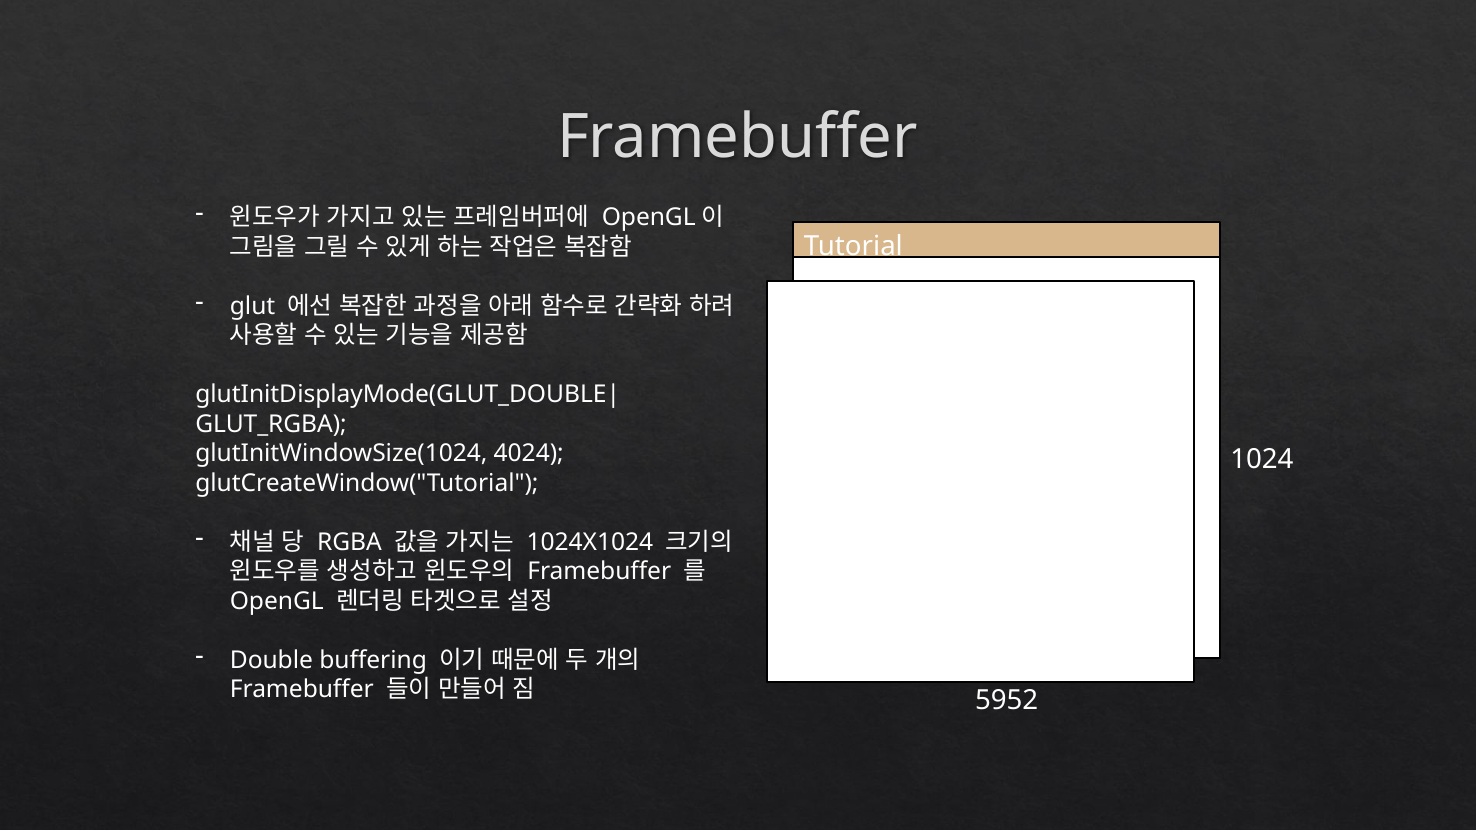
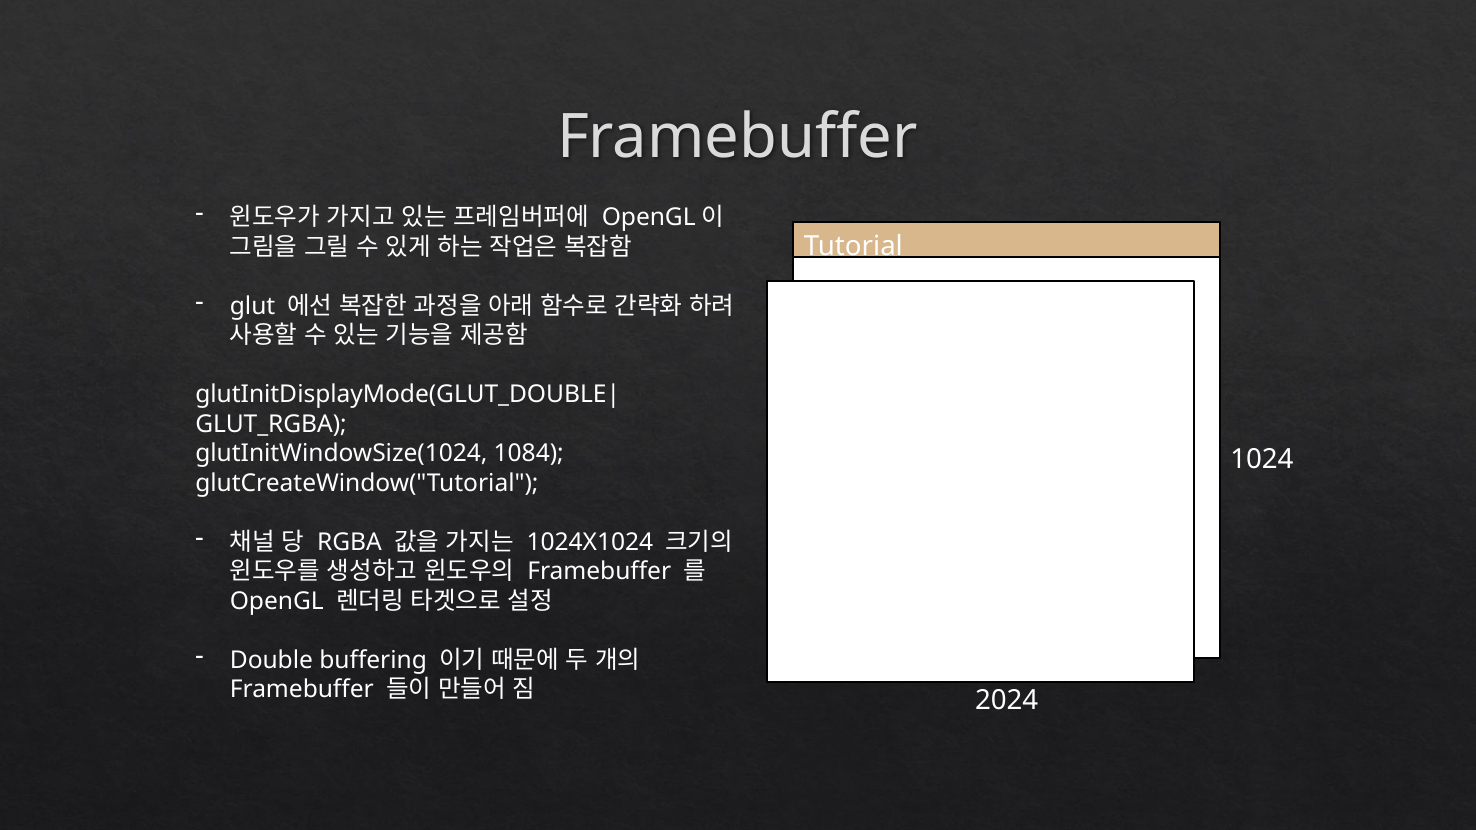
4024: 4024 -> 1084
5952: 5952 -> 2024
